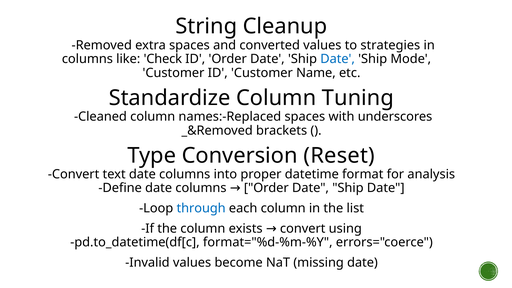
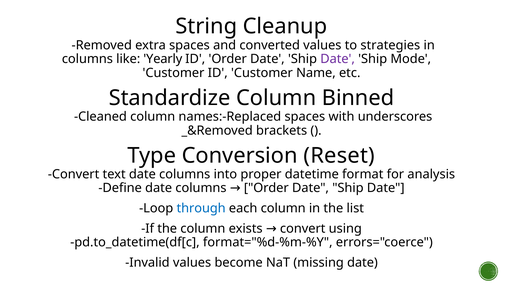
Check: Check -> Yearly
Date at (338, 59) colour: blue -> purple
Tuning: Tuning -> Binned
